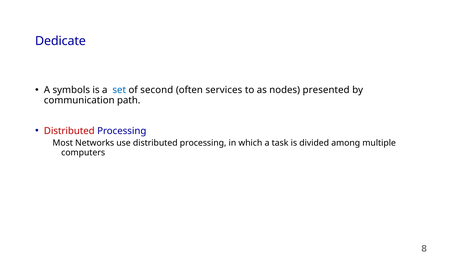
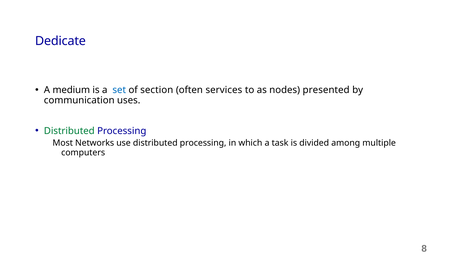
symbols: symbols -> medium
second: second -> section
path: path -> uses
Distributed at (69, 131) colour: red -> green
